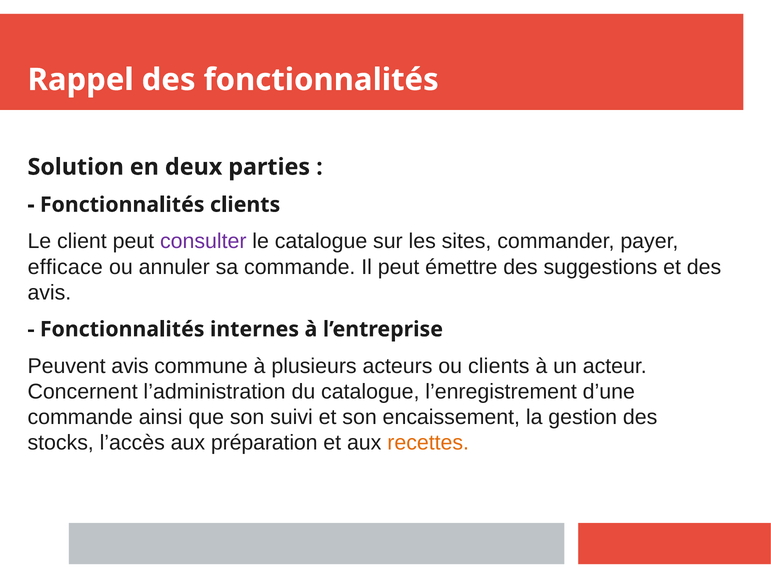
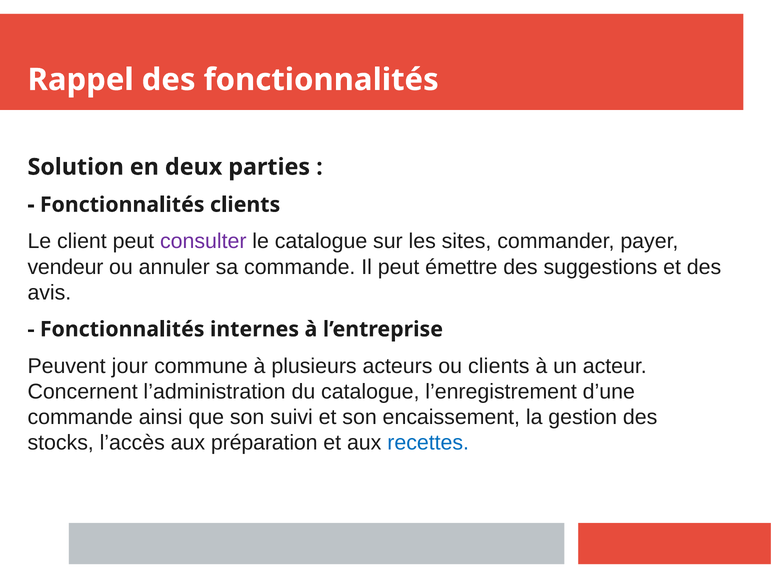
efficace: efficace -> vendeur
Peuvent avis: avis -> jour
recettes colour: orange -> blue
